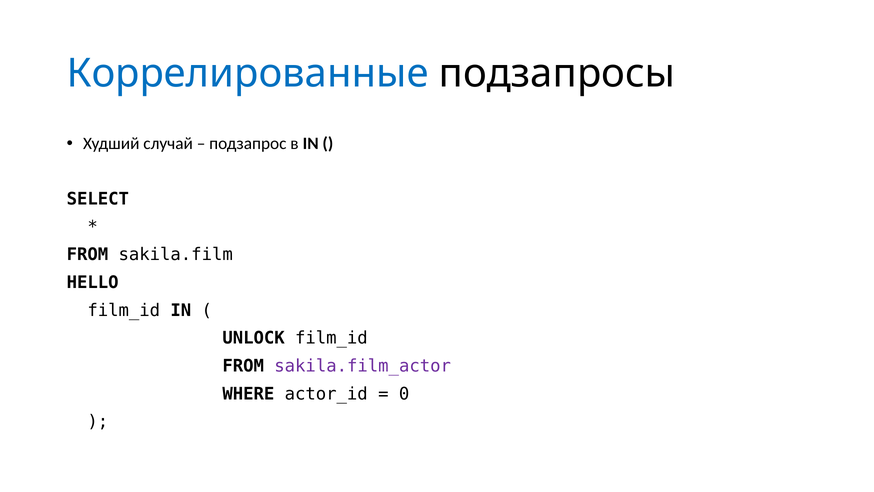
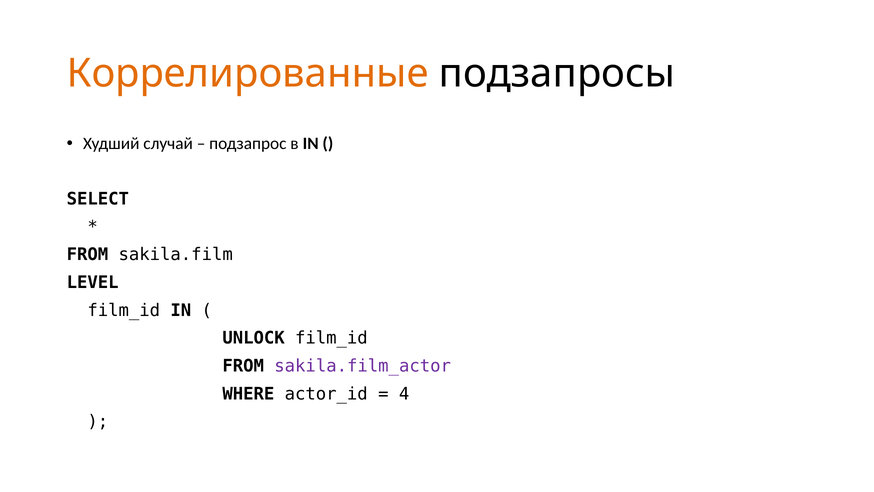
Коррелированные colour: blue -> orange
HELLO: HELLO -> LEVEL
0: 0 -> 4
